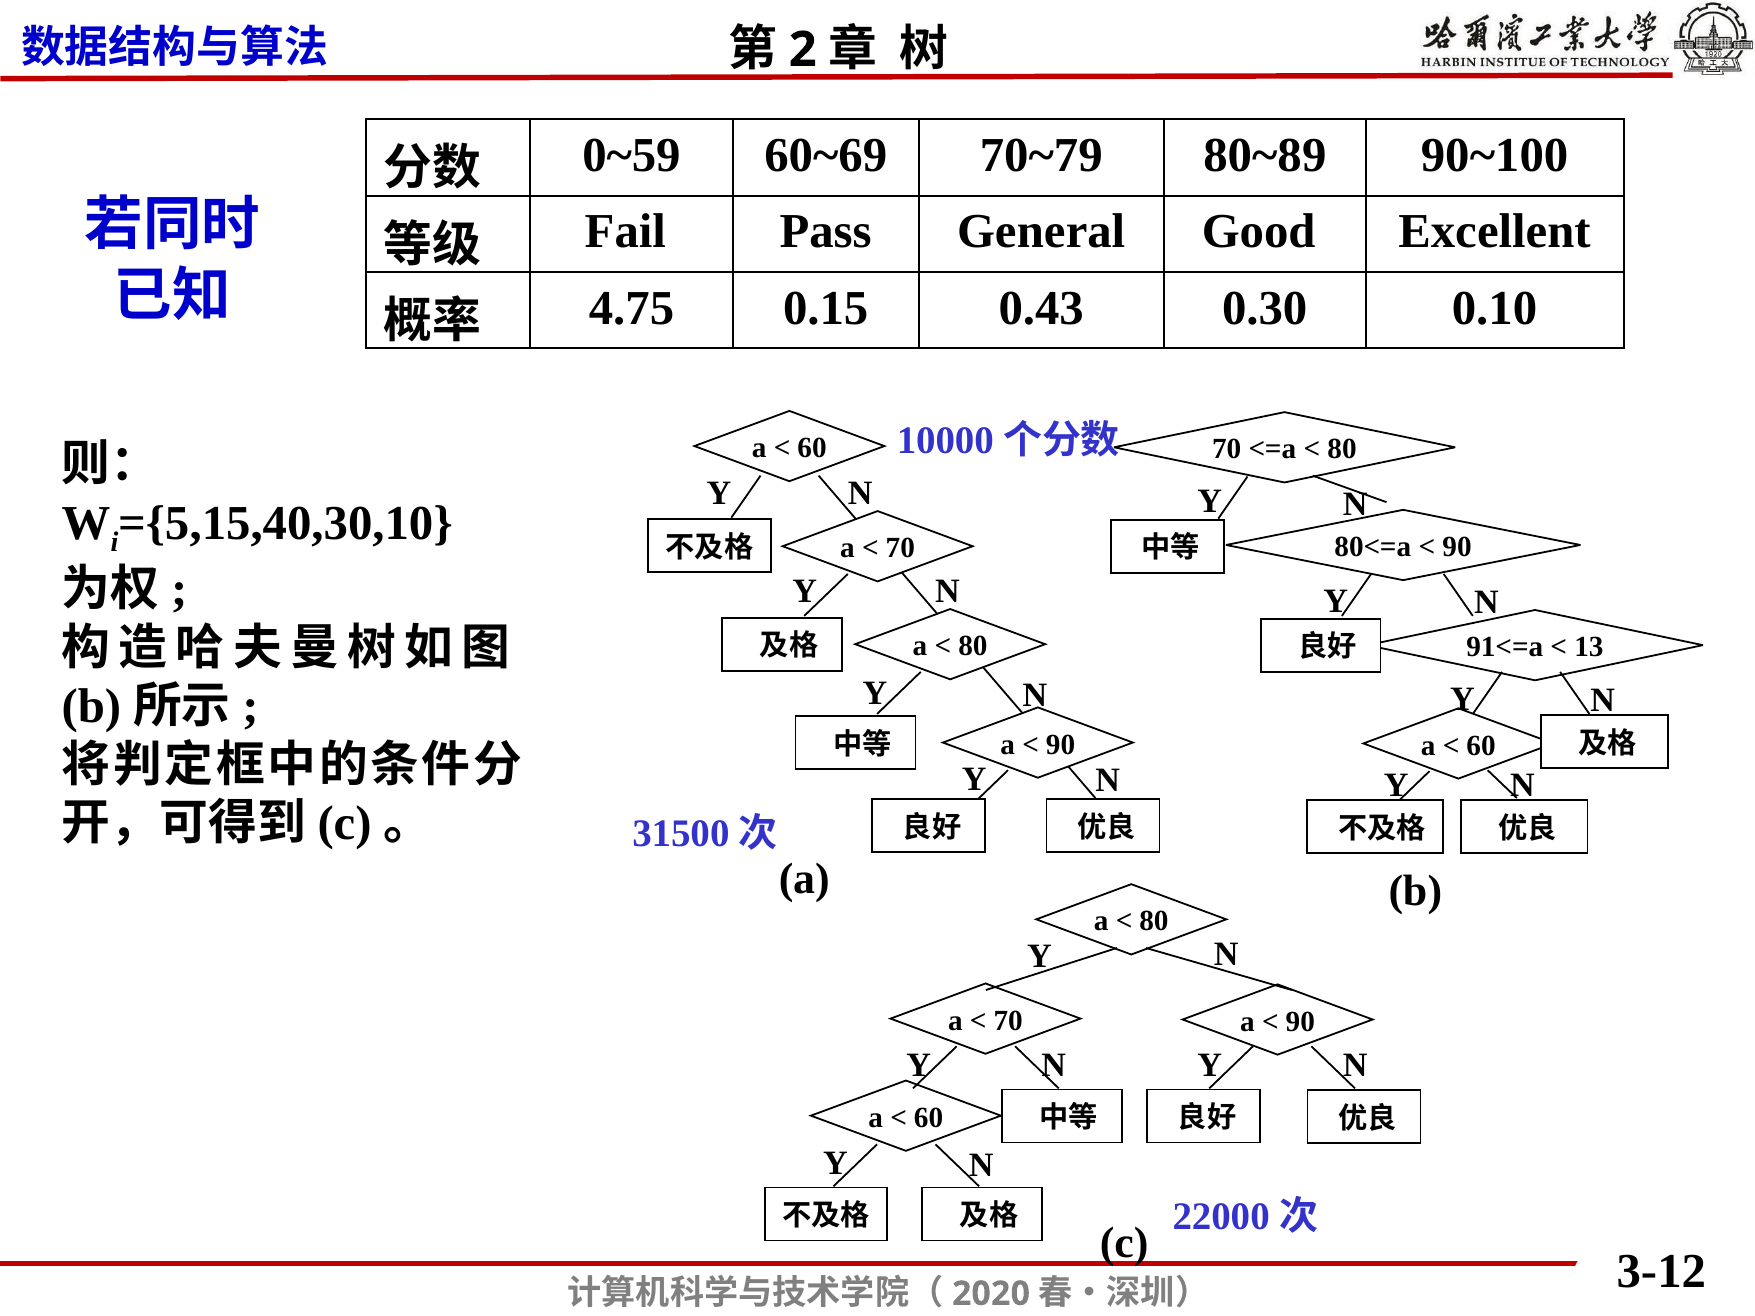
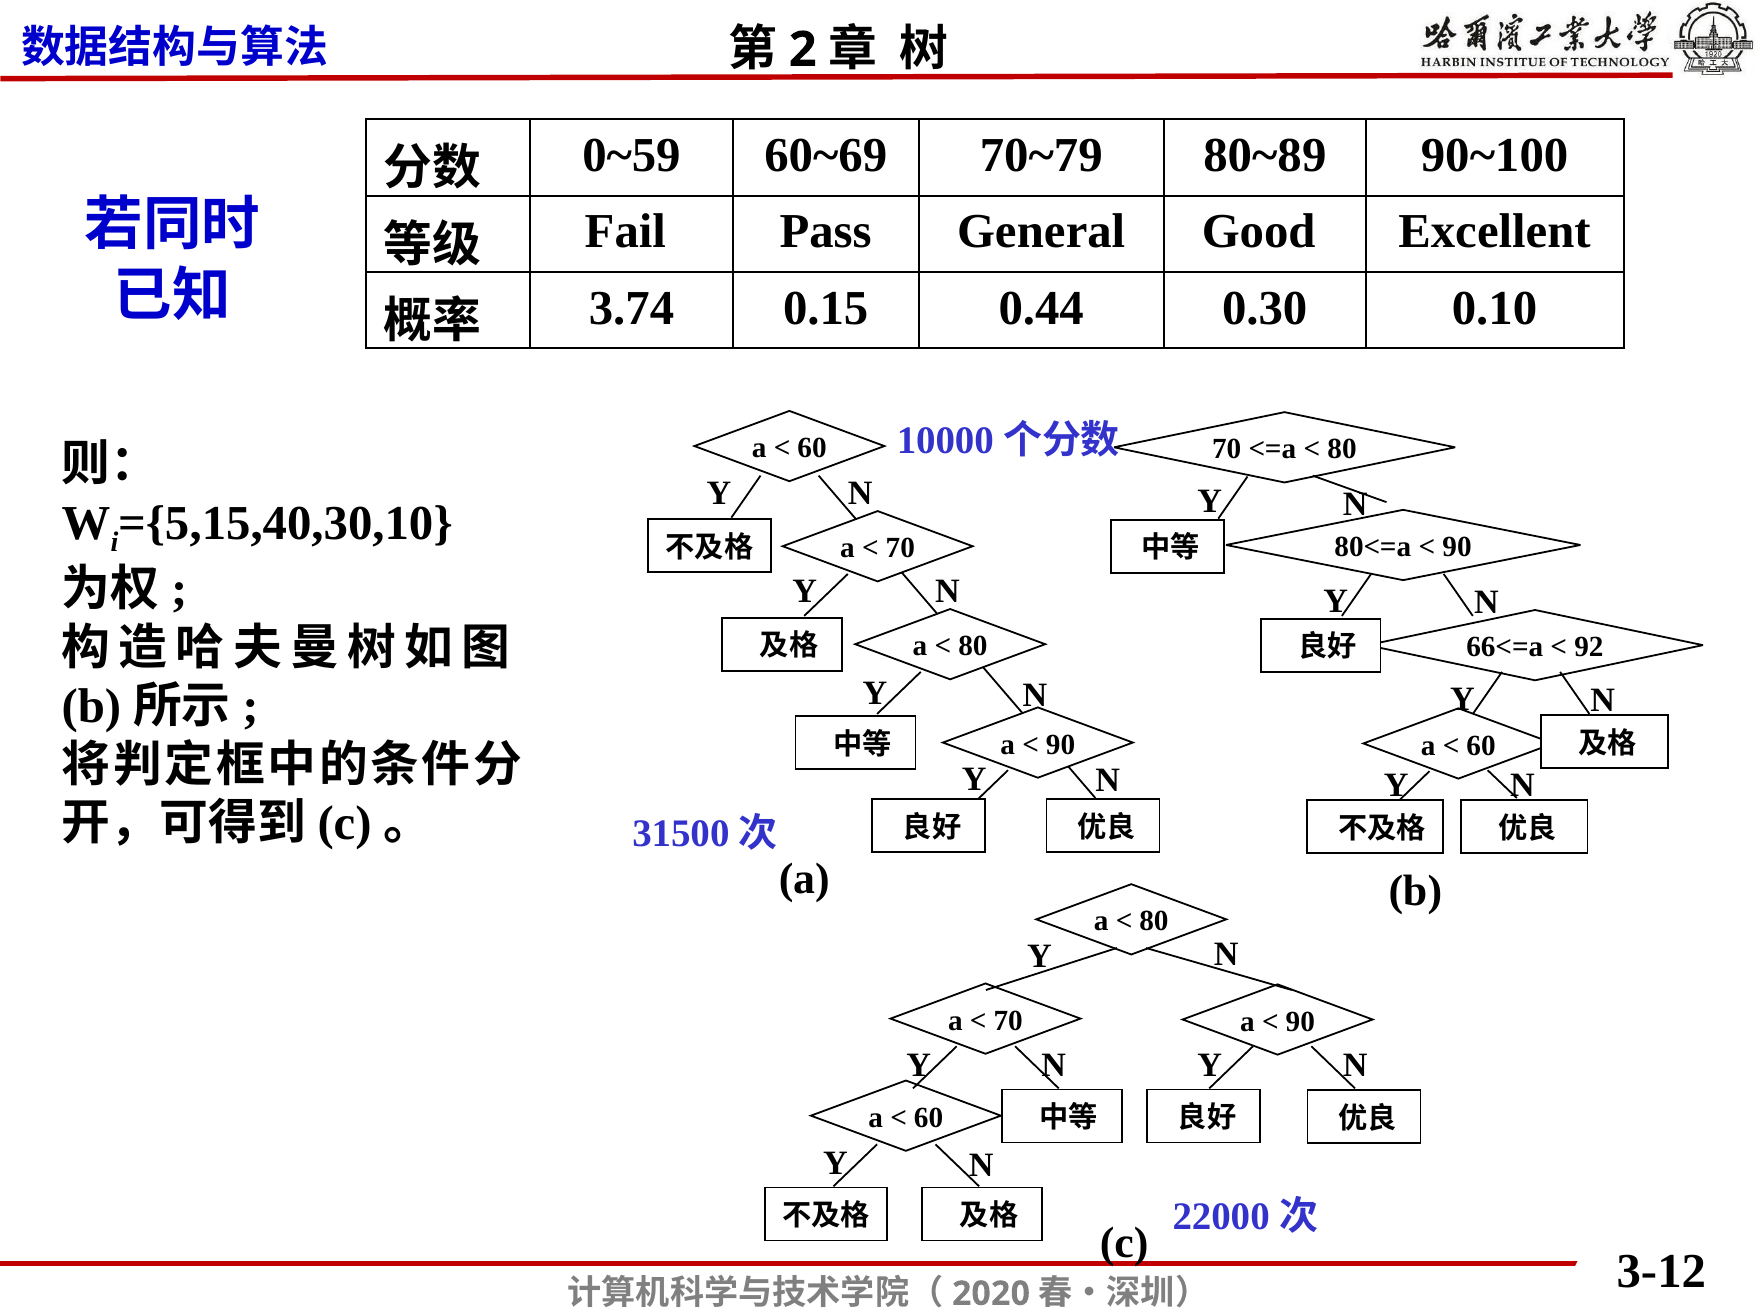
4.75: 4.75 -> 3.74
0.43: 0.43 -> 0.44
91<=a: 91<=a -> 66<=a
13: 13 -> 92
